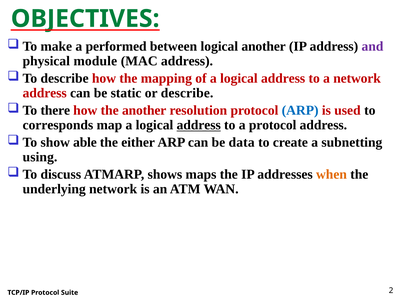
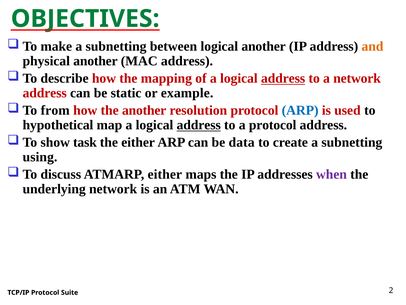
make a performed: performed -> subnetting
and colour: purple -> orange
physical module: module -> another
address at (283, 78) underline: none -> present
or describe: describe -> example
there: there -> from
corresponds: corresponds -> hypothetical
able: able -> task
ATMARP shows: shows -> either
when colour: orange -> purple
